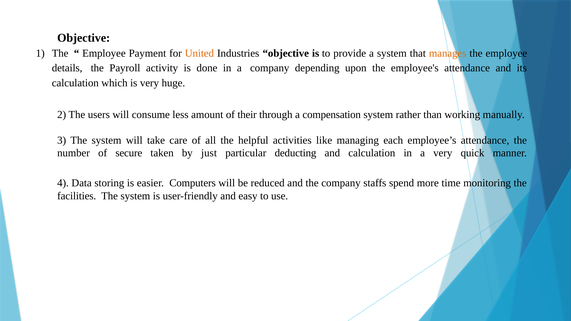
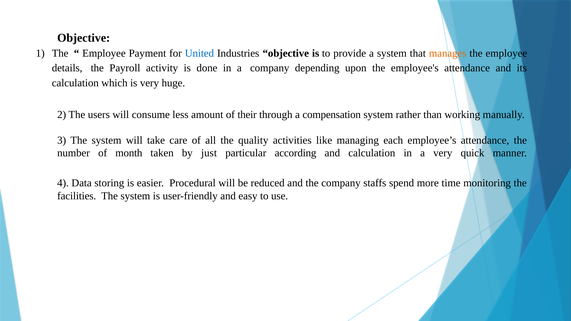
United colour: orange -> blue
helpful: helpful -> quality
secure: secure -> month
deducting: deducting -> according
Computers: Computers -> Procedural
